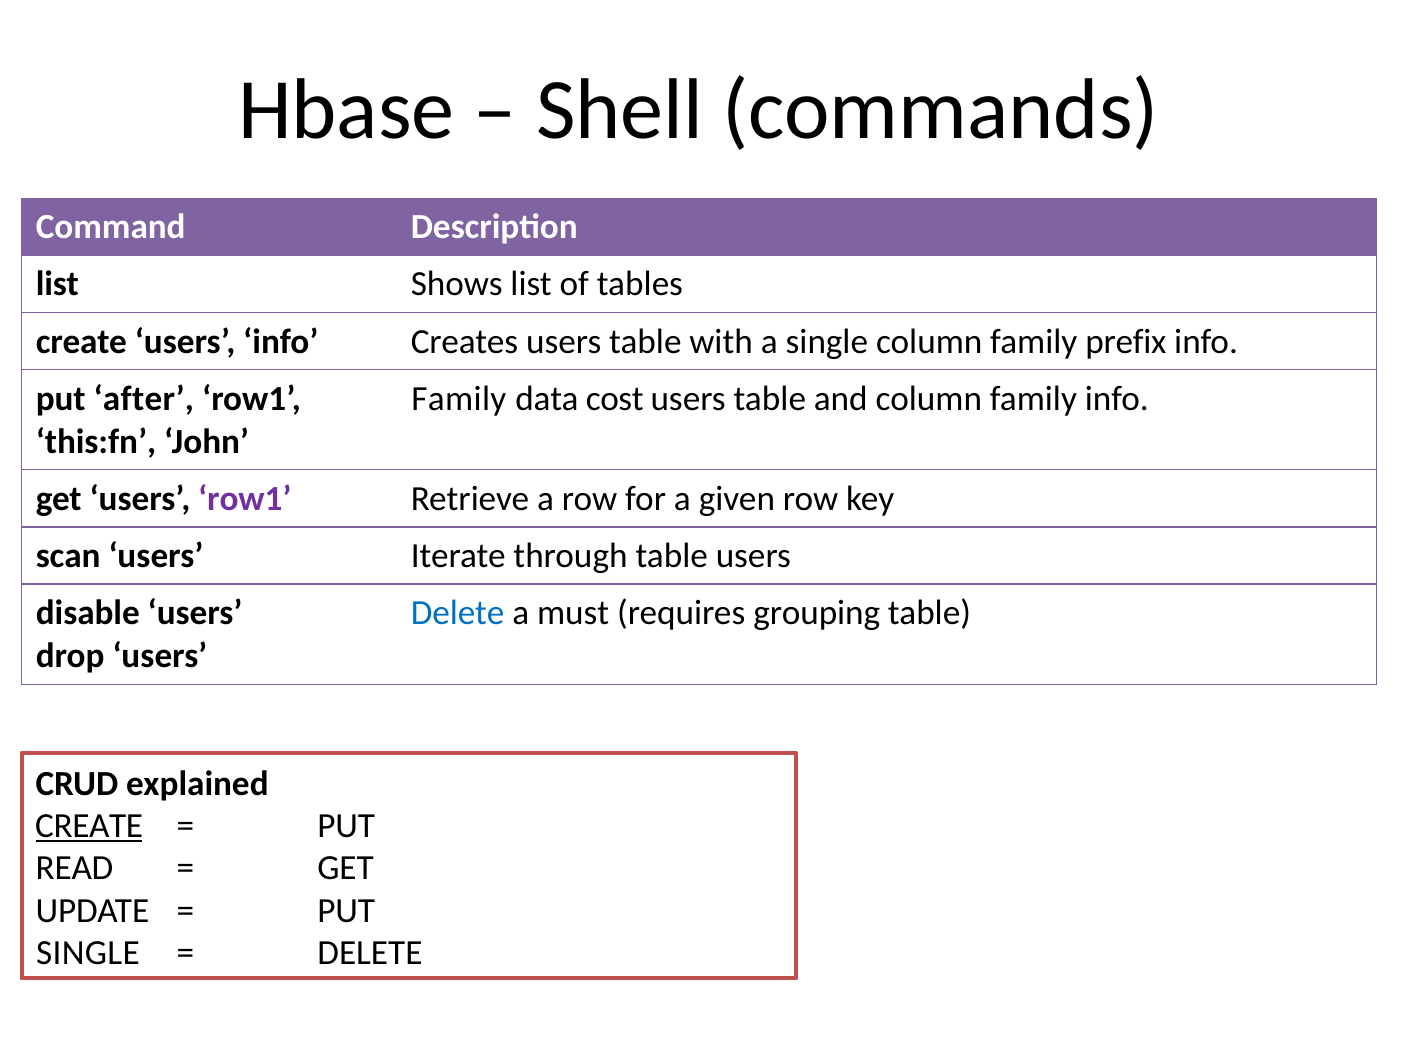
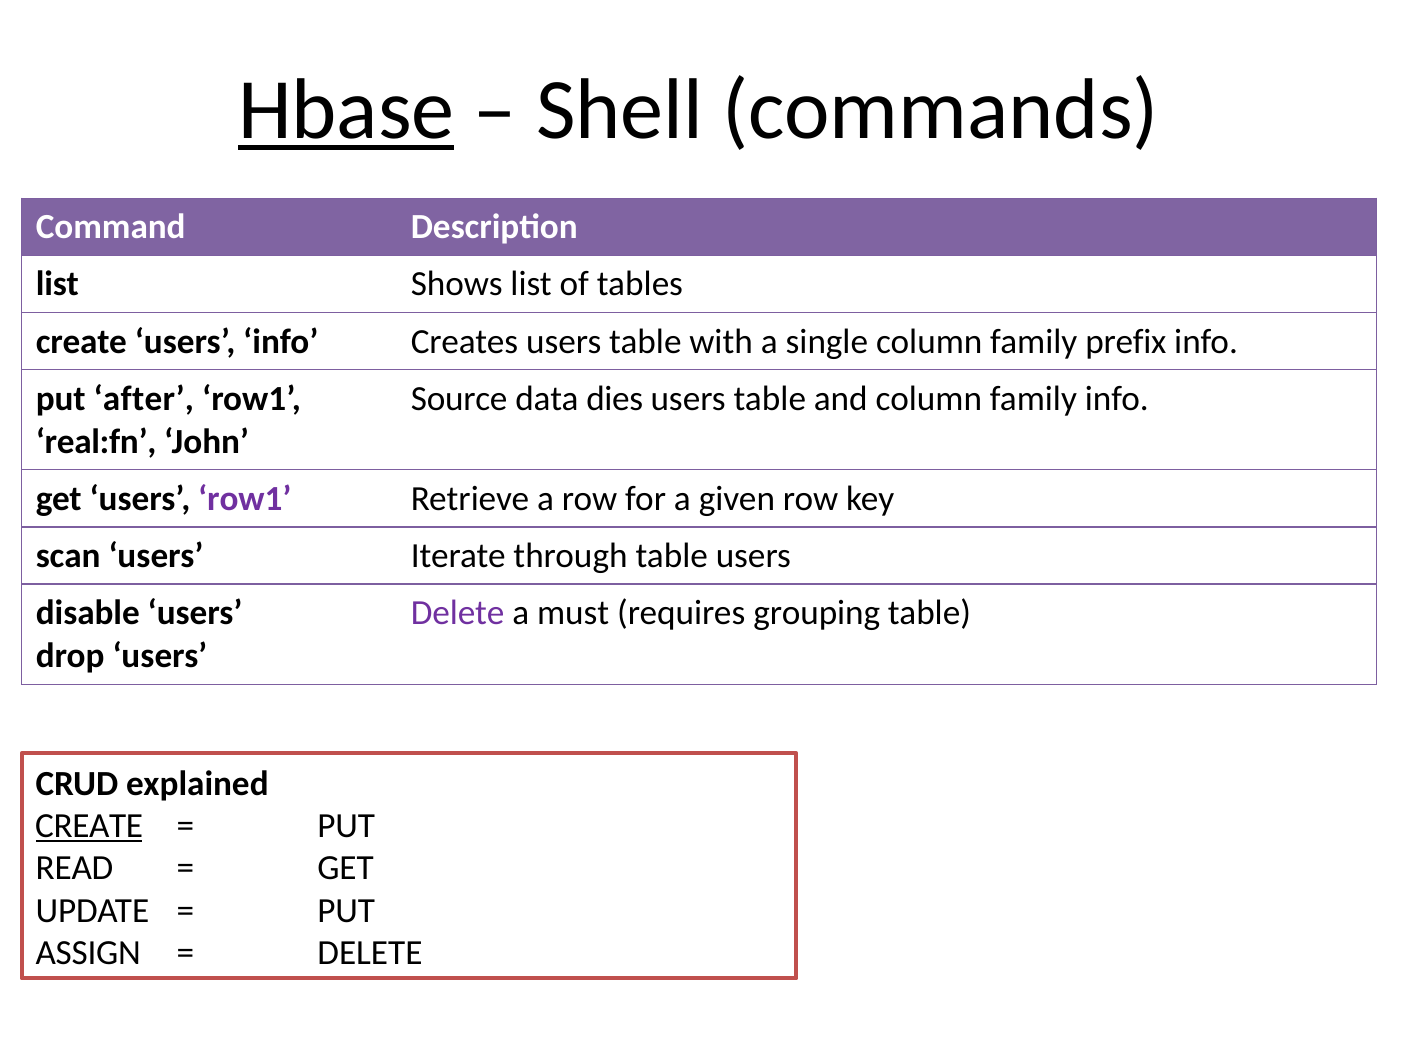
Hbase underline: none -> present
Family at (459, 399): Family -> Source
cost: cost -> dies
this:fn: this:fn -> real:fn
Delete at (458, 613) colour: blue -> purple
SINGLE at (88, 953): SINGLE -> ASSIGN
